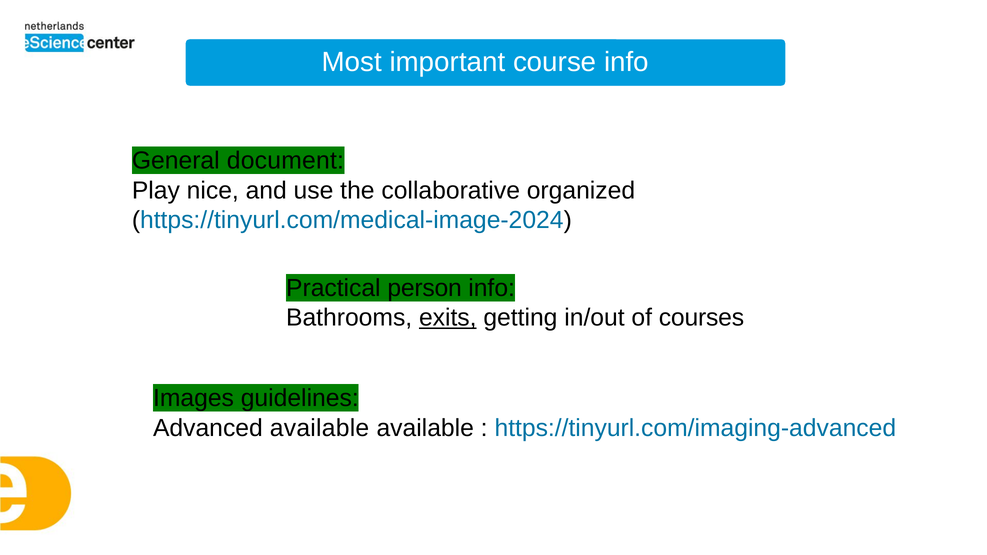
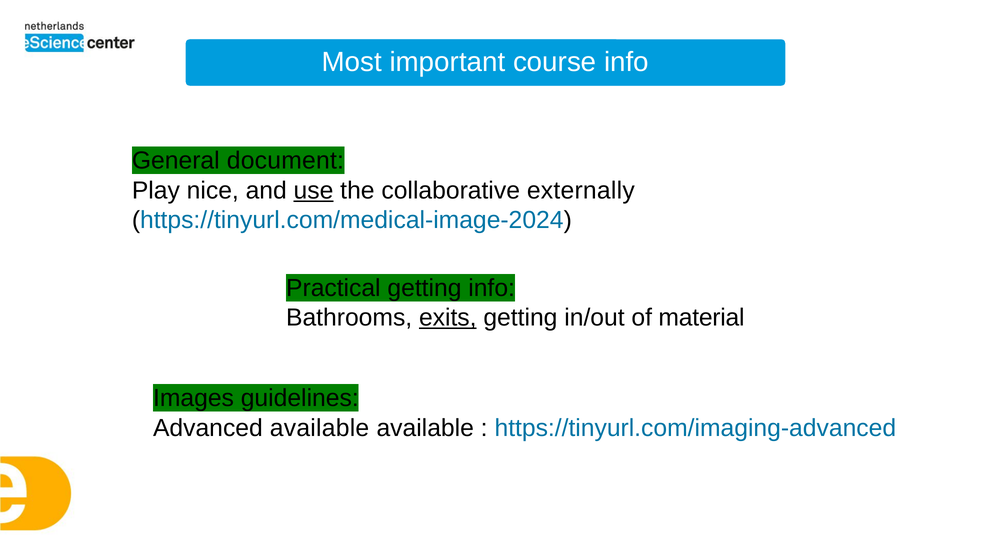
use underline: none -> present
organized: organized -> externally
Practical person: person -> getting
courses: courses -> material
